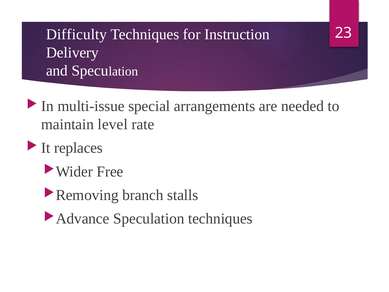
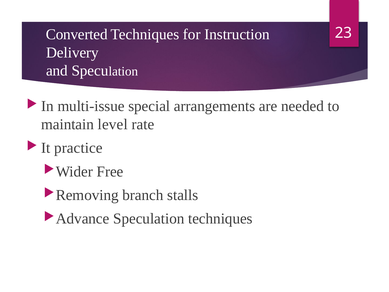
Difficulty: Difficulty -> Converted
replaces: replaces -> practice
